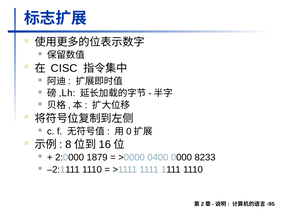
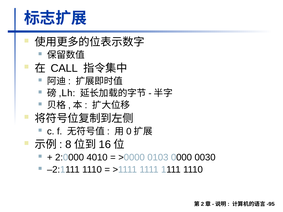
CISC: CISC -> CALL
1879: 1879 -> 4010
0400: 0400 -> 0103
8233: 8233 -> 0030
